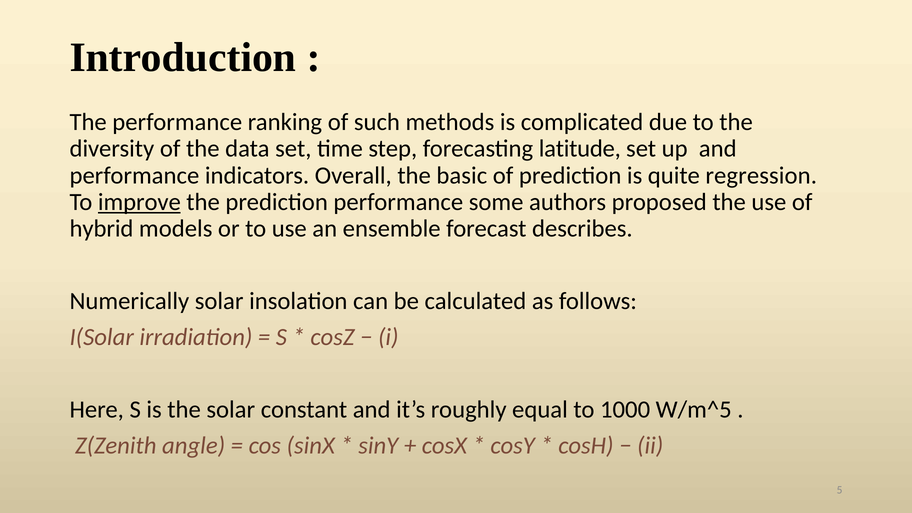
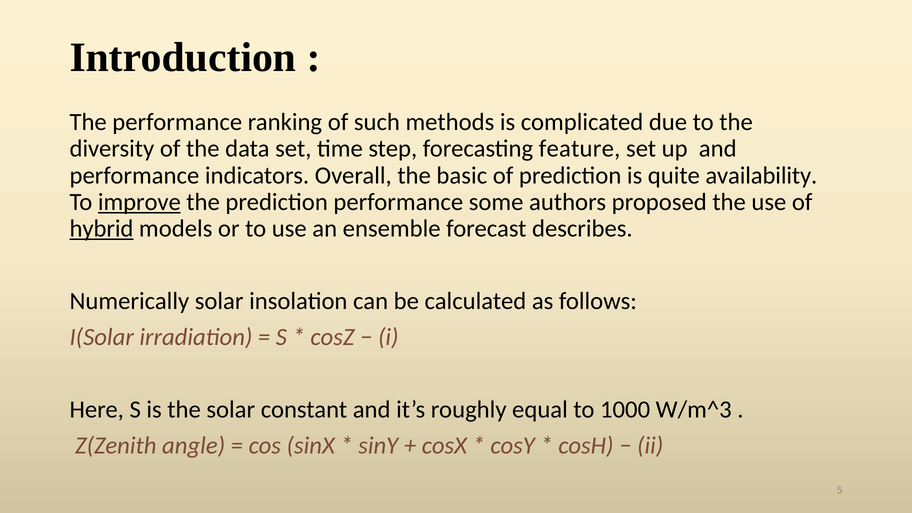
latitude: latitude -> feature
regression: regression -> availability
hybrid underline: none -> present
W/m^5: W/m^5 -> W/m^3
